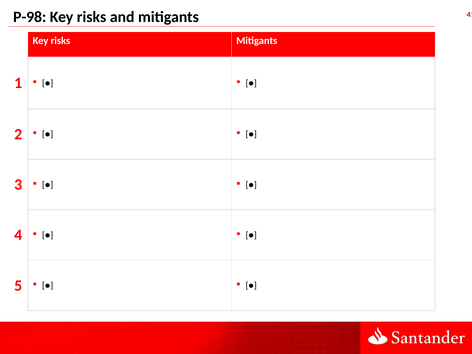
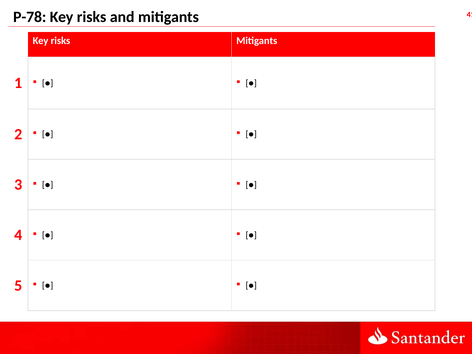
P-98: P-98 -> P-78
